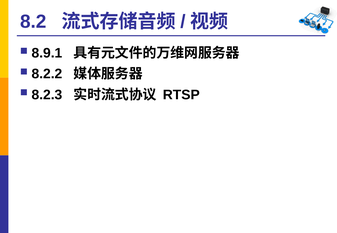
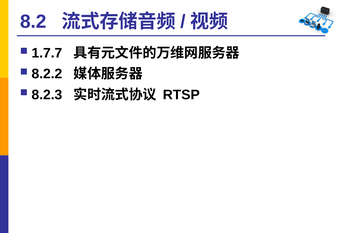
8.9.1: 8.9.1 -> 1.7.7
